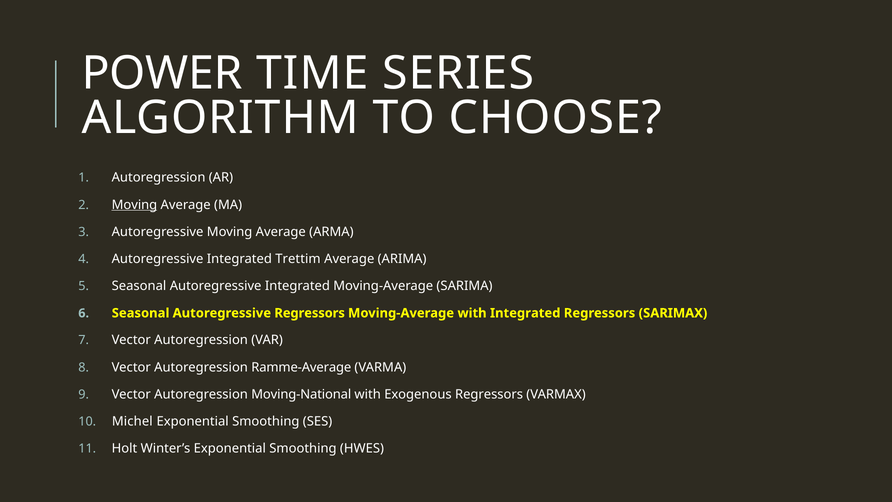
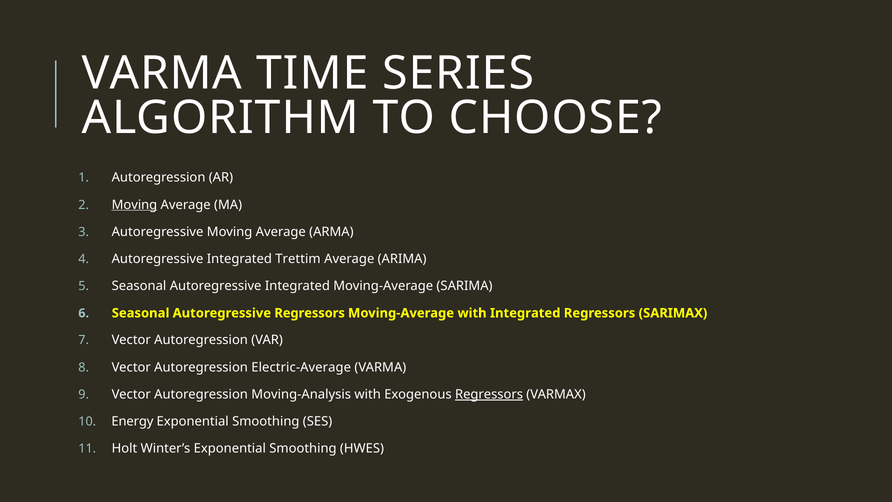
POWER at (162, 73): POWER -> VARMA
Ramme-Average: Ramme-Average -> Electric-Average
Moving-National: Moving-National -> Moving-Analysis
Regressors at (489, 394) underline: none -> present
Michel: Michel -> Energy
